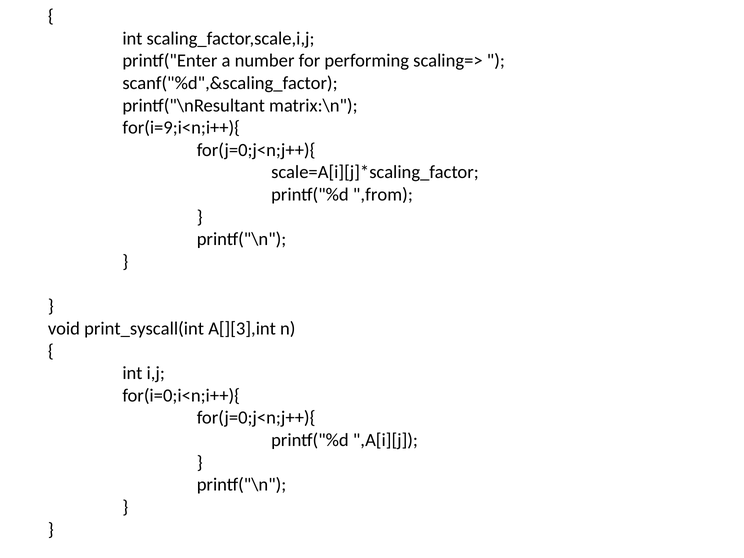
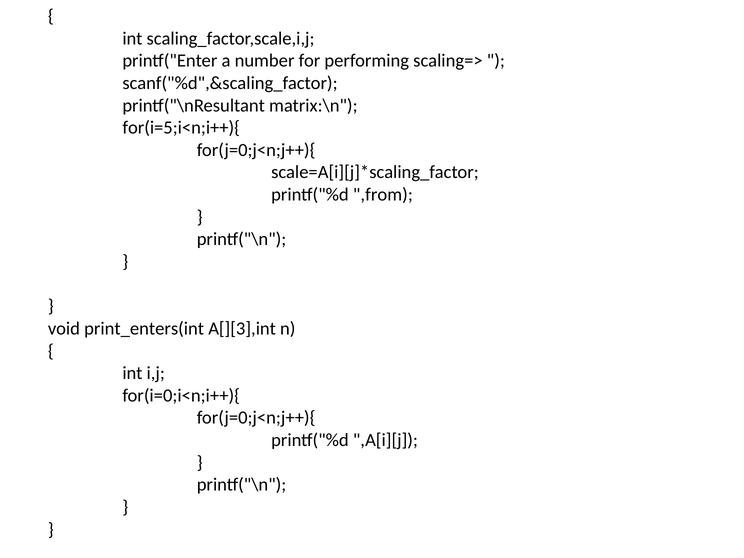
for(i=9;i<n;i++){: for(i=9;i<n;i++){ -> for(i=5;i<n;i++){
print_syscall(int: print_syscall(int -> print_enters(int
